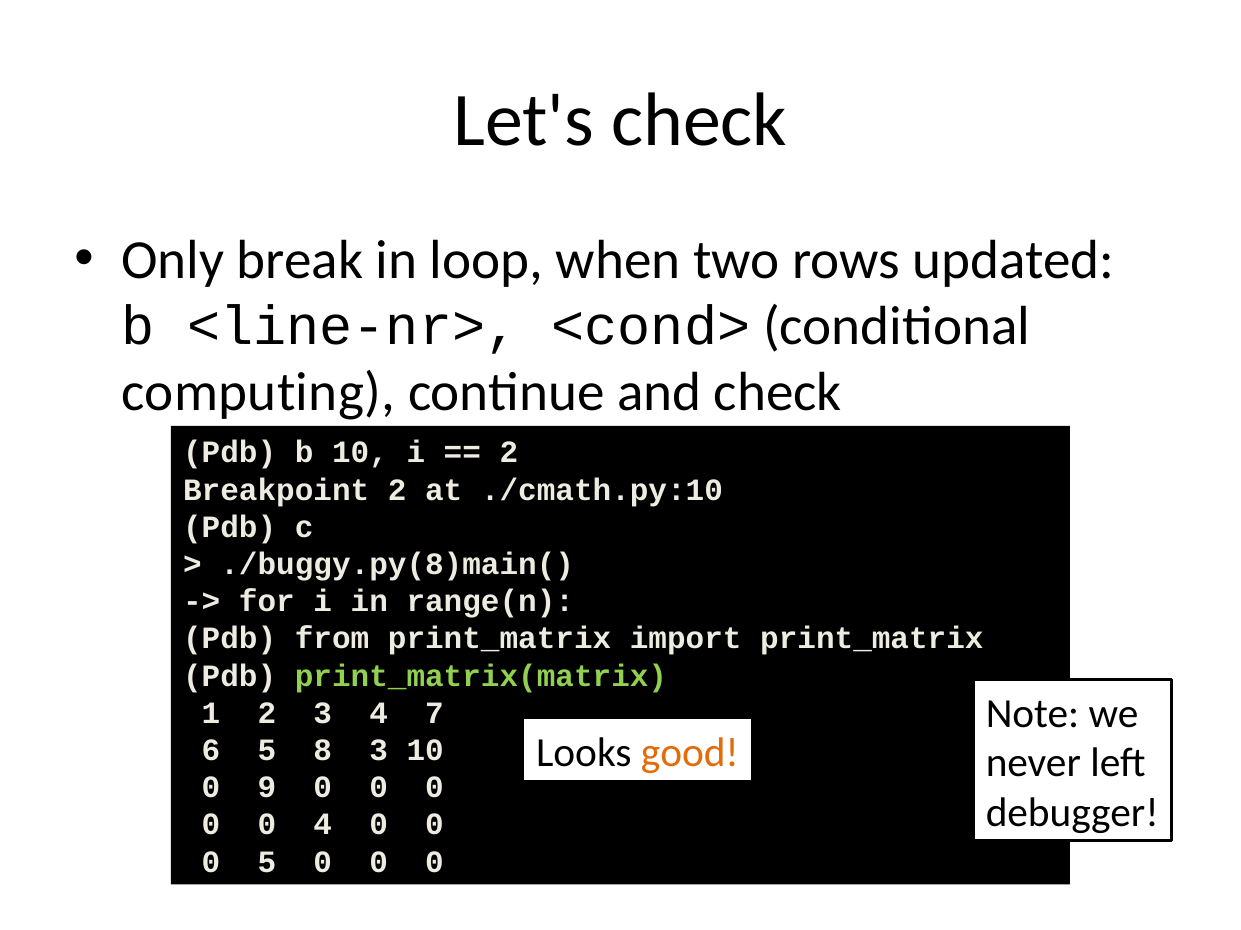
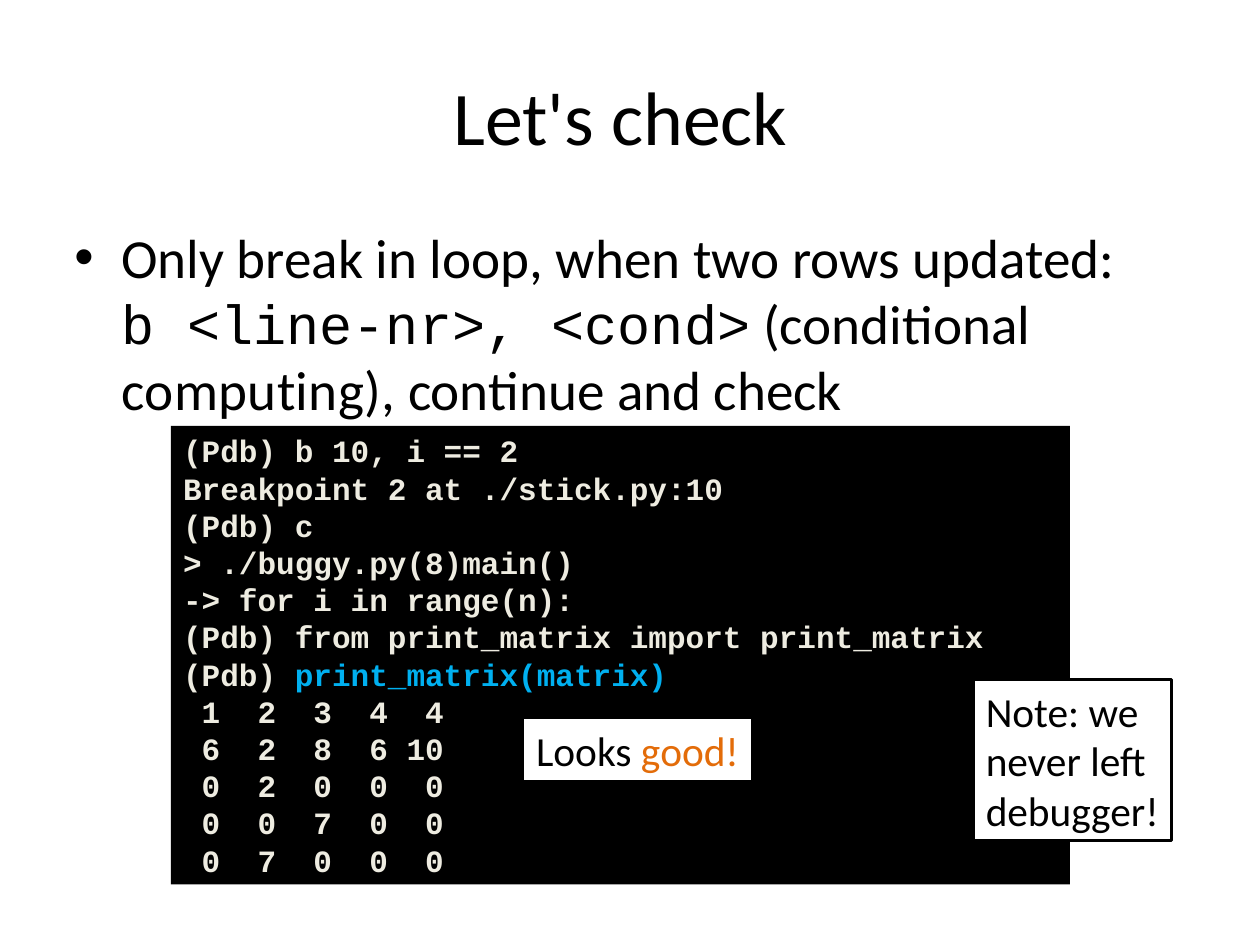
./cmath.py:10: ./cmath.py:10 -> ./stick.py:10
print_matrix(matrix colour: light green -> light blue
4 7: 7 -> 4
6 5: 5 -> 2
8 3: 3 -> 6
0 9: 9 -> 2
4 at (323, 825): 4 -> 7
5 at (267, 863): 5 -> 7
